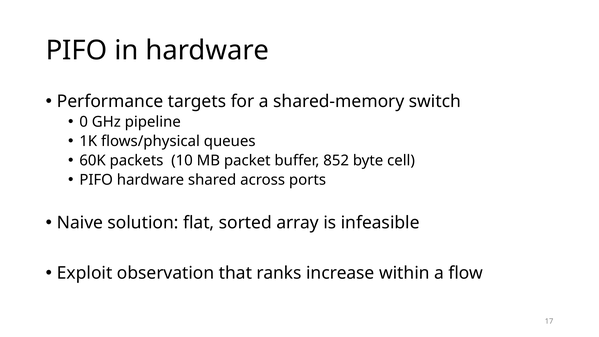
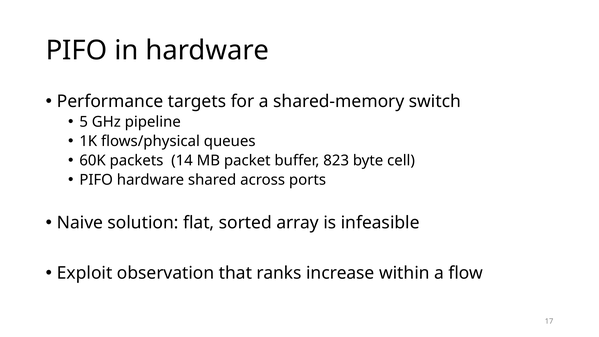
0: 0 -> 5
10: 10 -> 14
852: 852 -> 823
